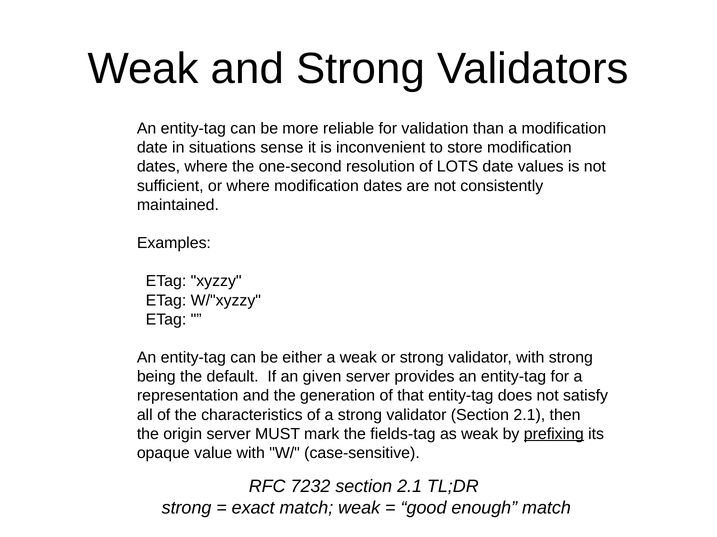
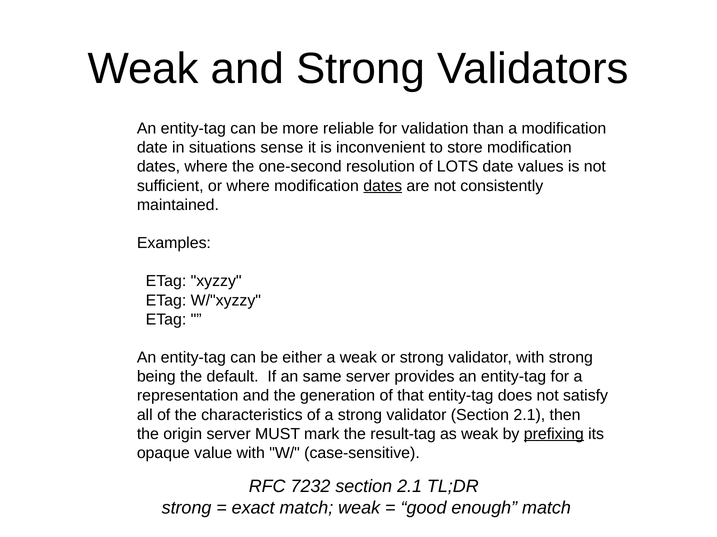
dates at (383, 186) underline: none -> present
given: given -> same
fields-tag: fields-tag -> result-tag
